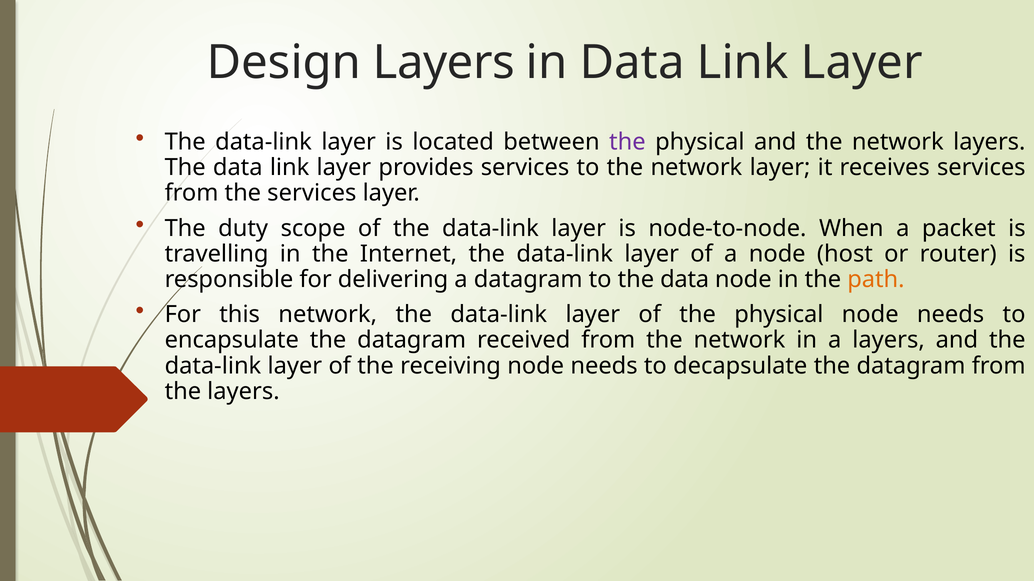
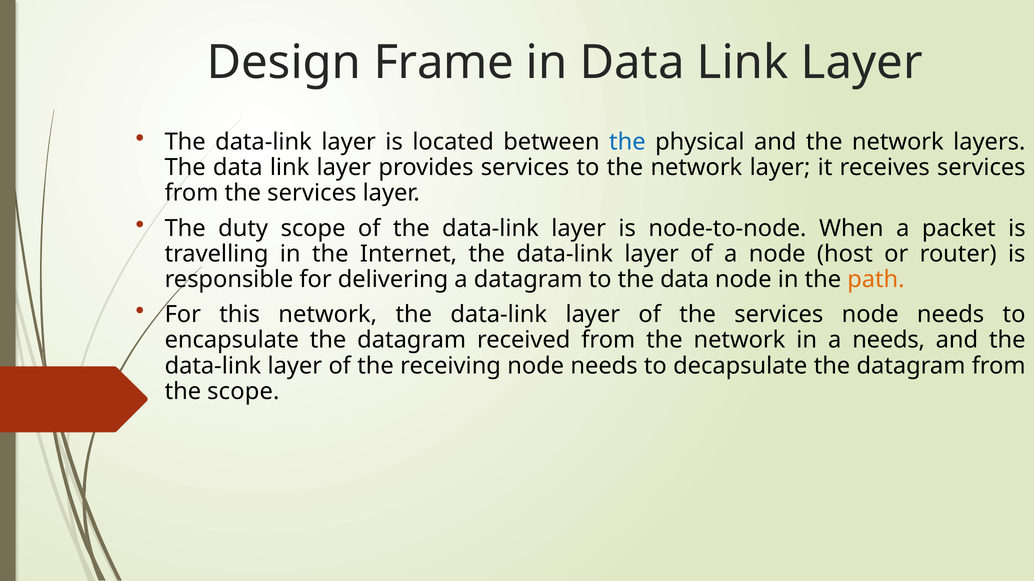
Design Layers: Layers -> Frame
the at (627, 142) colour: purple -> blue
of the physical: physical -> services
a layers: layers -> needs
the layers: layers -> scope
